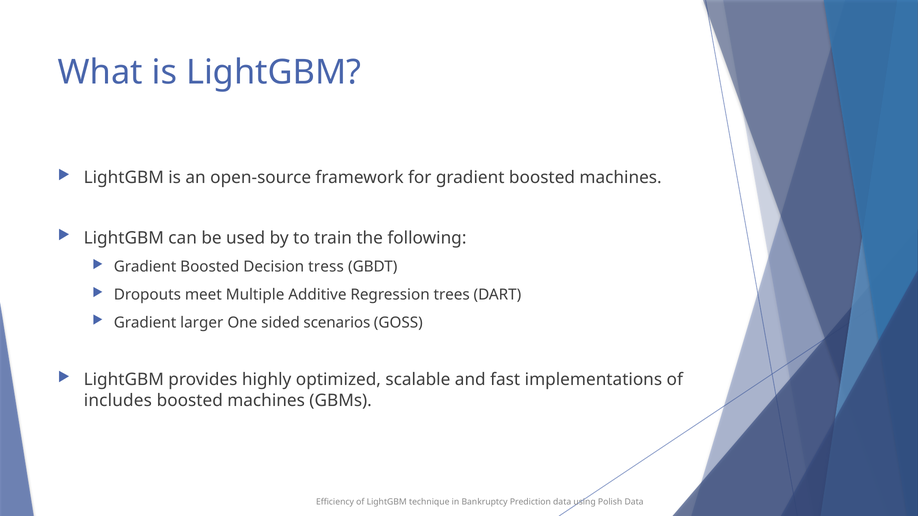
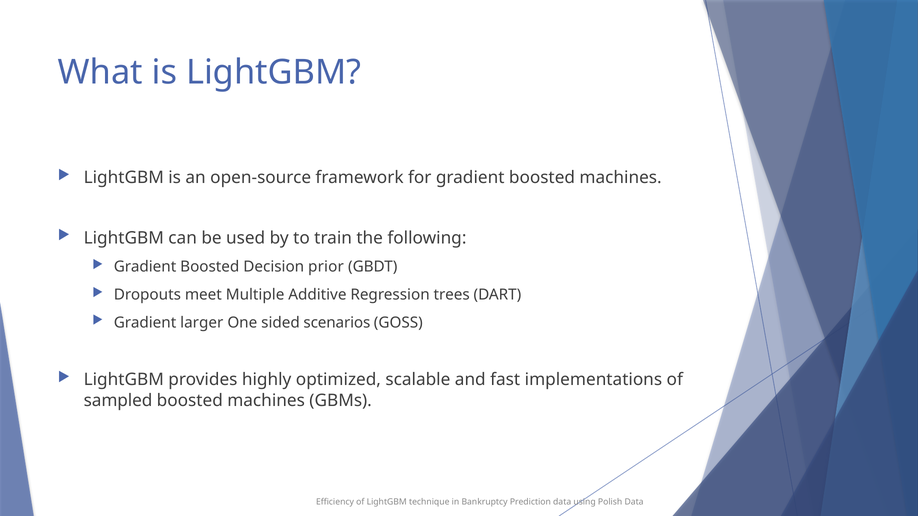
tress: tress -> prior
includes: includes -> sampled
